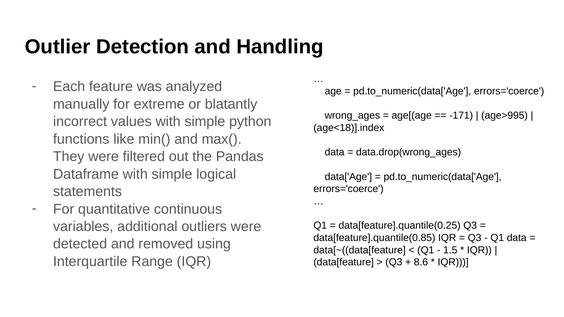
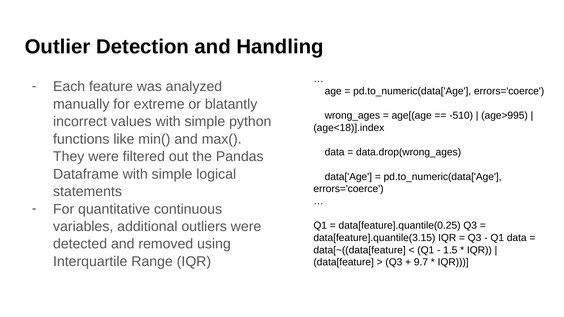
-171: -171 -> -510
data[feature].quantile(0.85: data[feature].quantile(0.85 -> data[feature].quantile(3.15
8.6: 8.6 -> 9.7
